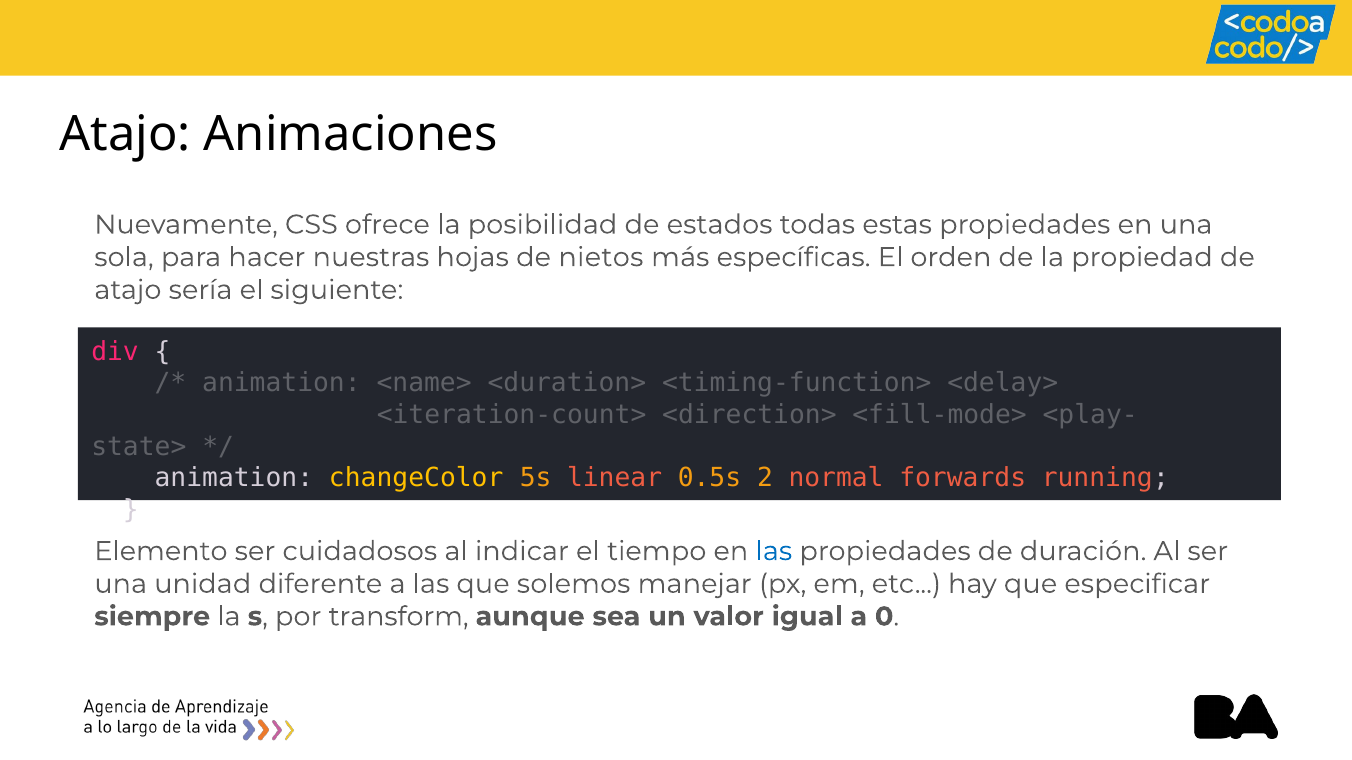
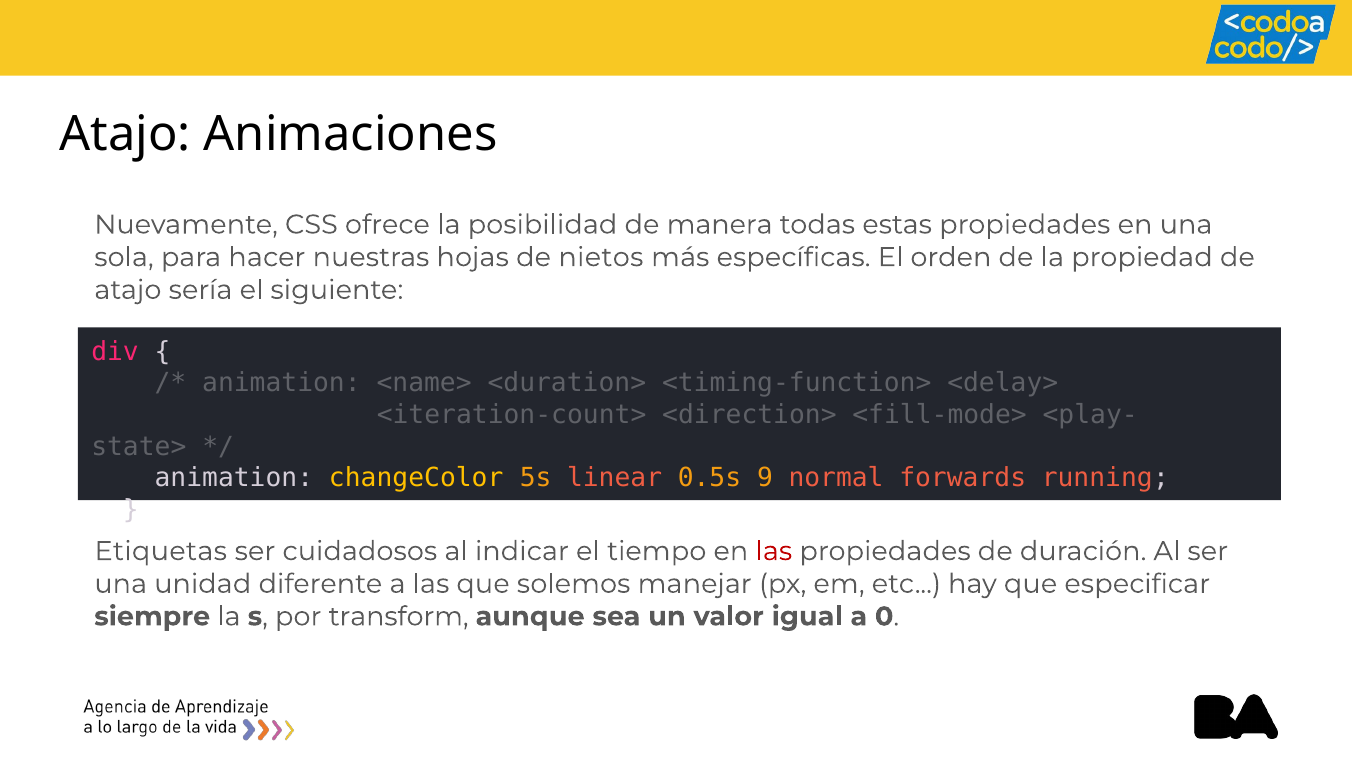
estados: estados -> manera
2: 2 -> 9
Elemento: Elemento -> Etiquetas
las at (774, 552) colour: blue -> red
